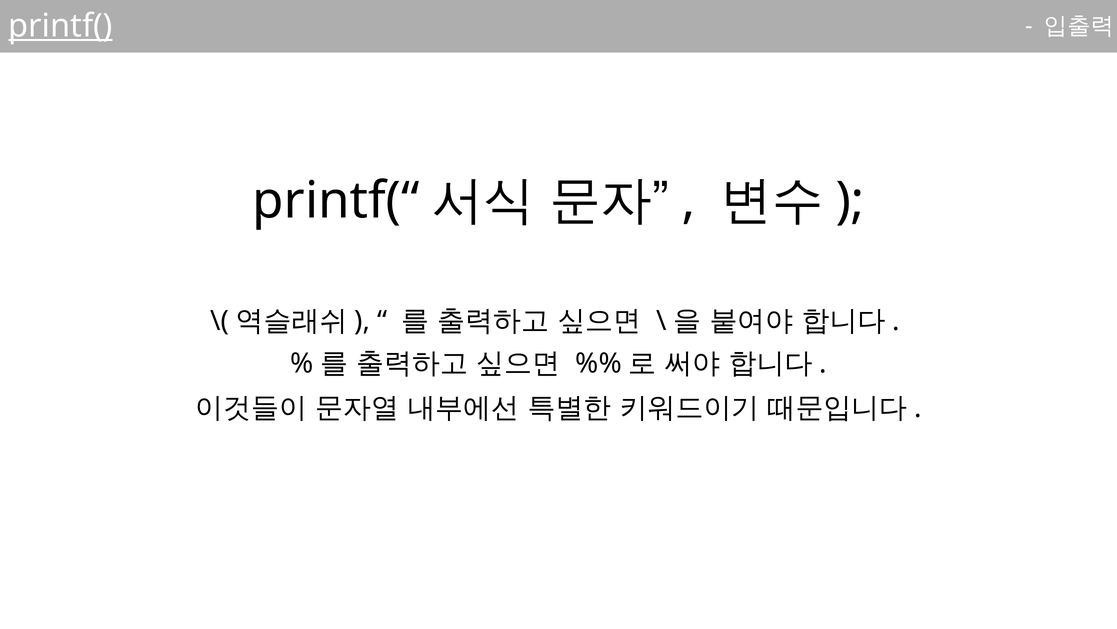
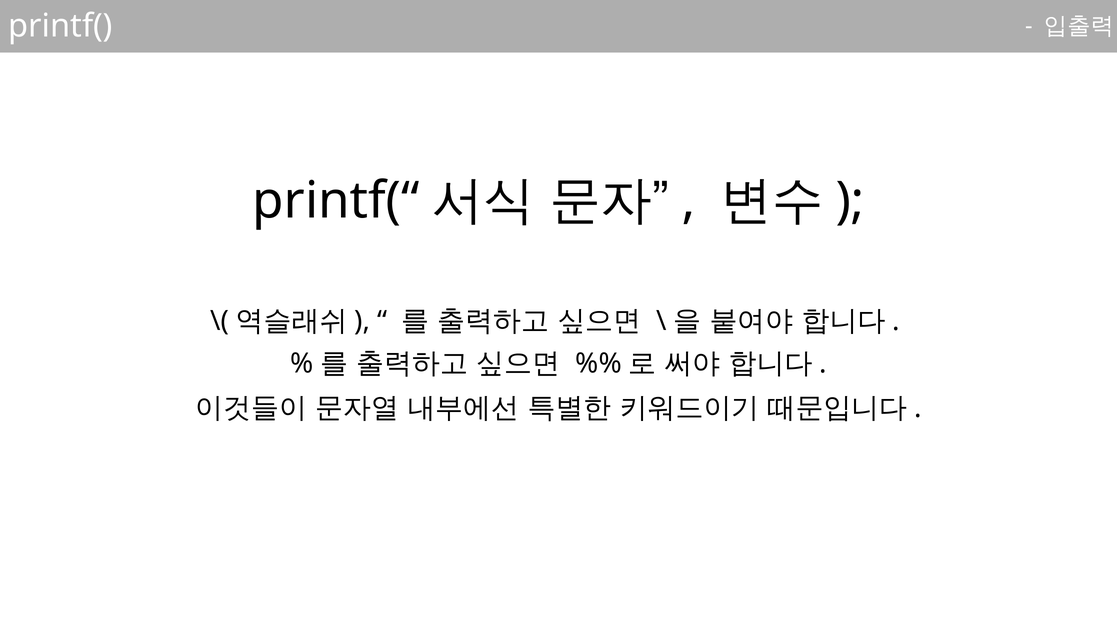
printf( underline: present -> none
